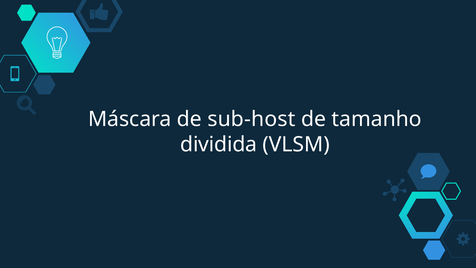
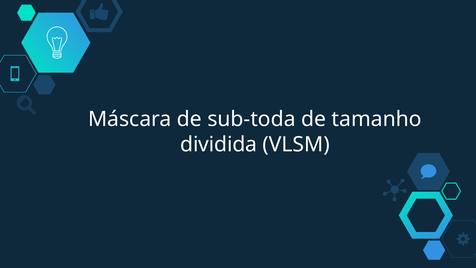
sub-host: sub-host -> sub-toda
